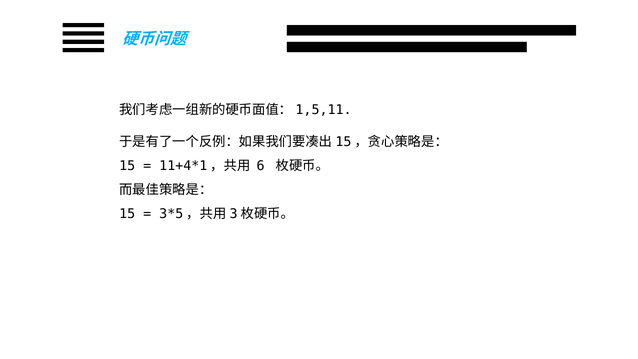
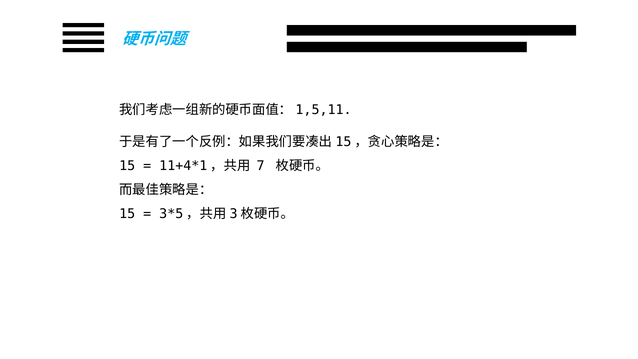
6: 6 -> 7
